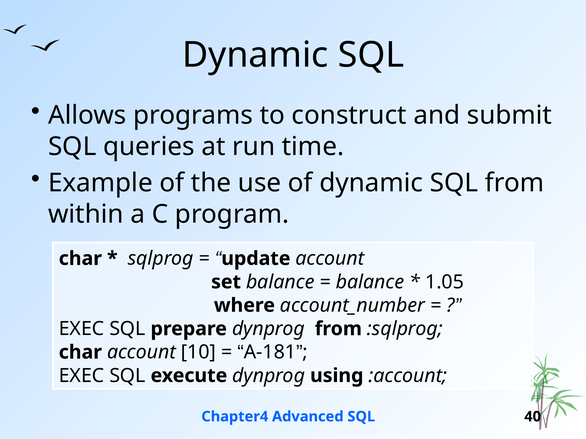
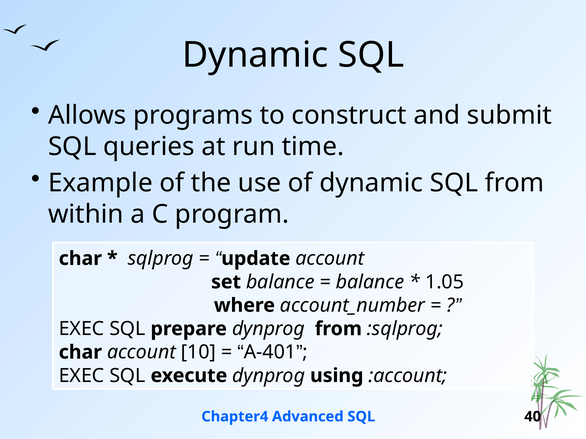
A-181: A-181 -> A-401
